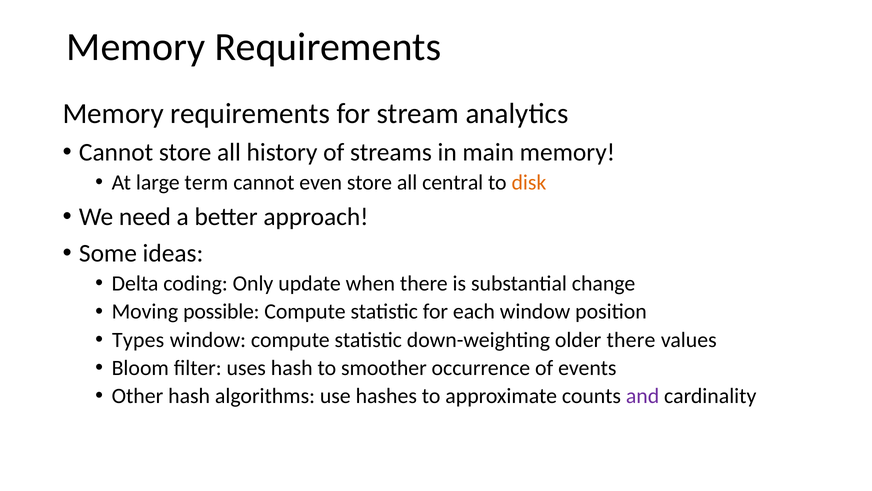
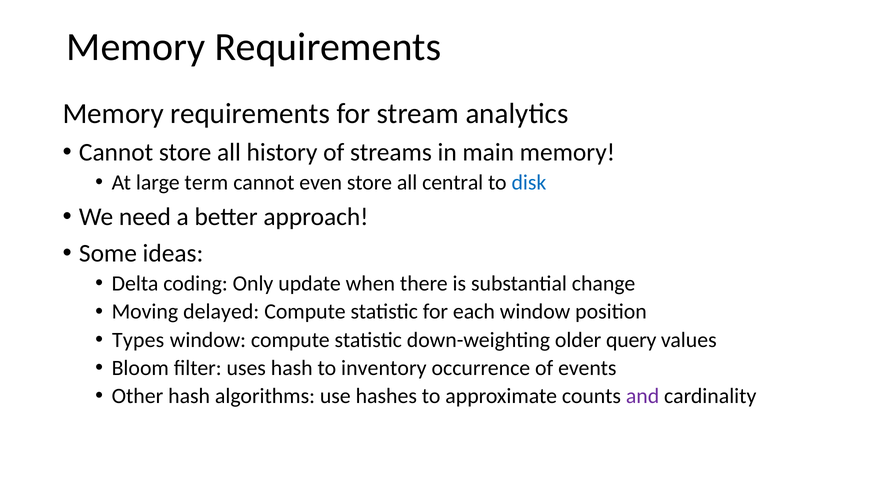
disk colour: orange -> blue
possible: possible -> delayed
older there: there -> query
smoother: smoother -> inventory
